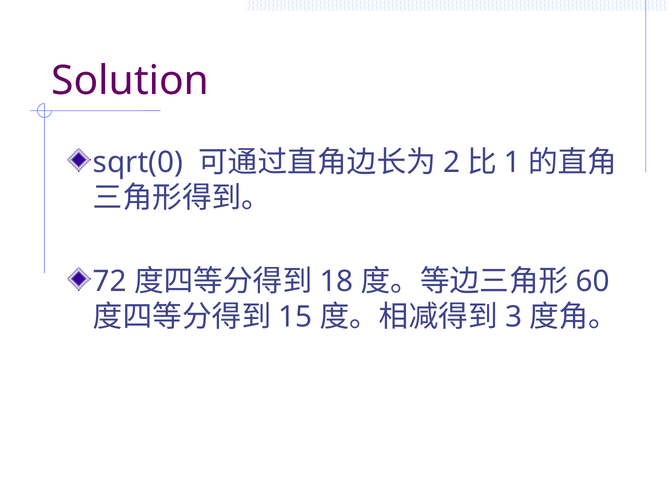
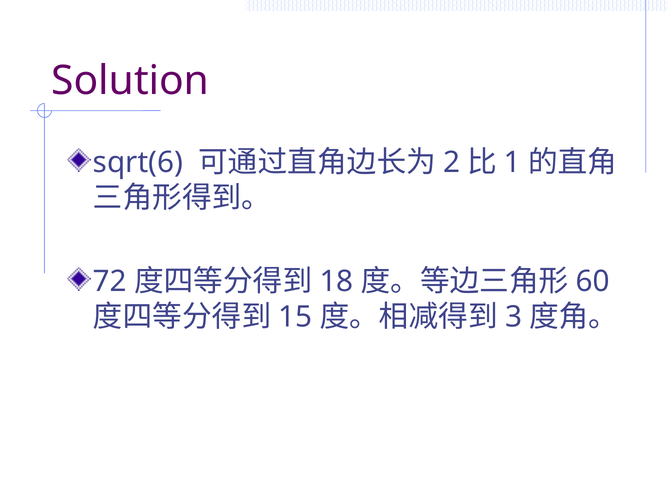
sqrt(0: sqrt(0 -> sqrt(6
